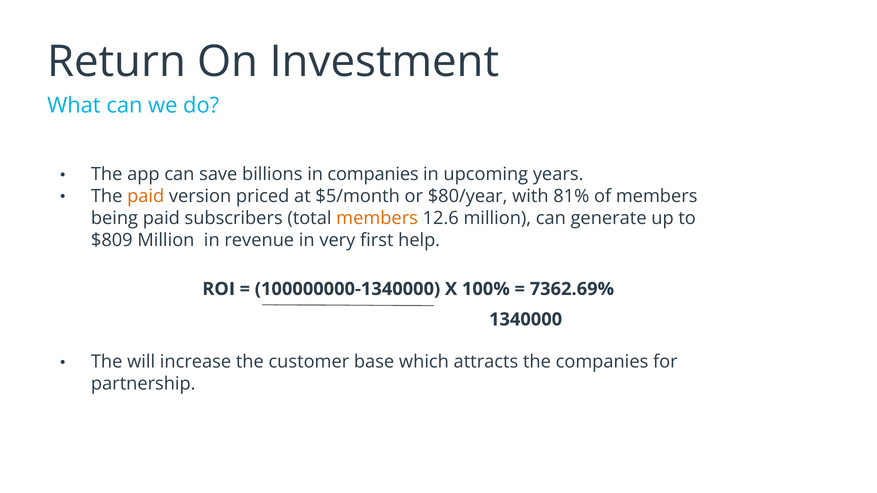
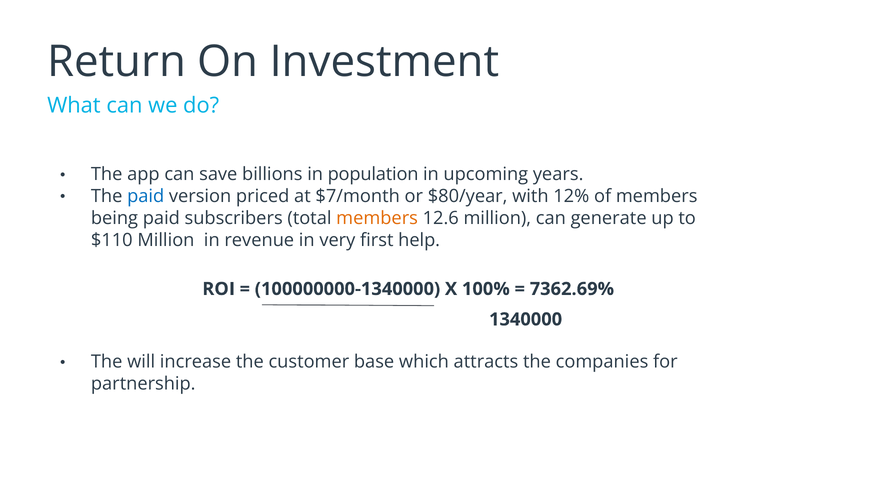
in companies: companies -> population
paid at (146, 196) colour: orange -> blue
$5/month: $5/month -> $7/month
81%: 81% -> 12%
$809: $809 -> $110
